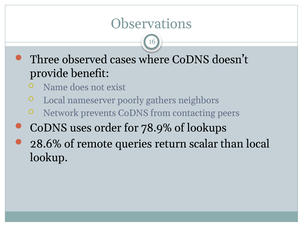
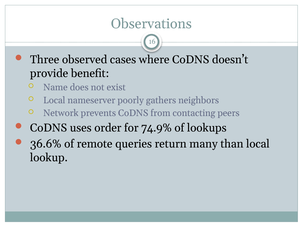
78.9%: 78.9% -> 74.9%
28.6%: 28.6% -> 36.6%
scalar: scalar -> many
